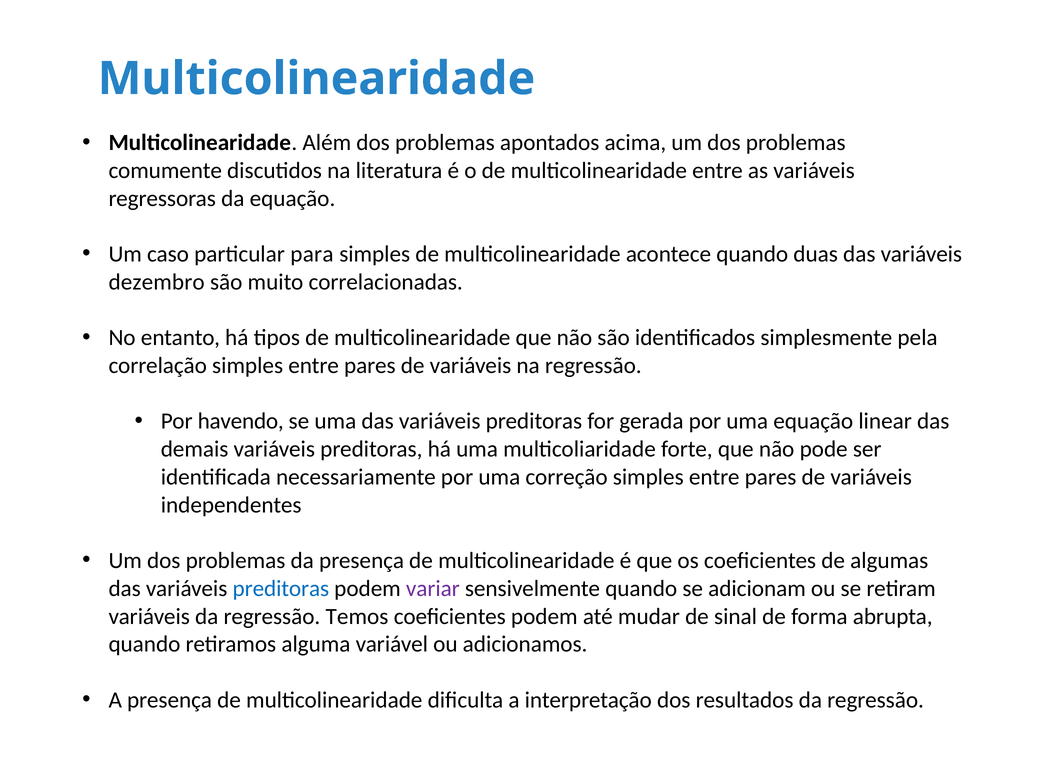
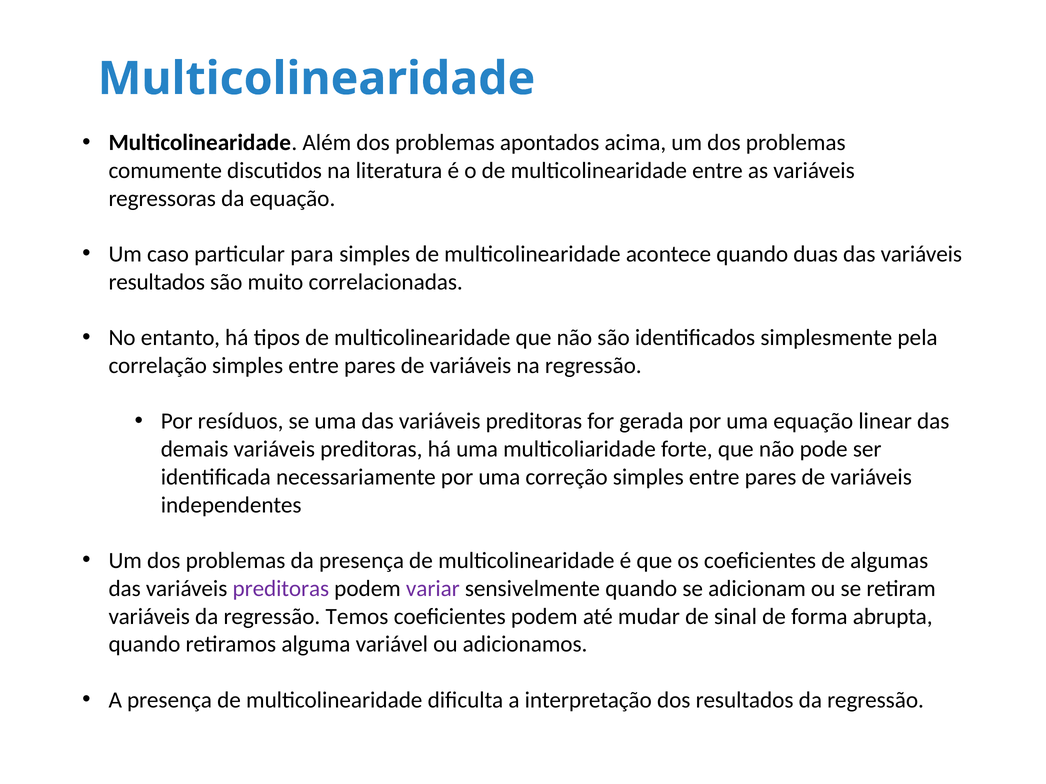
dezembro at (157, 282): dezembro -> resultados
havendo: havendo -> resíduos
preditoras at (281, 589) colour: blue -> purple
